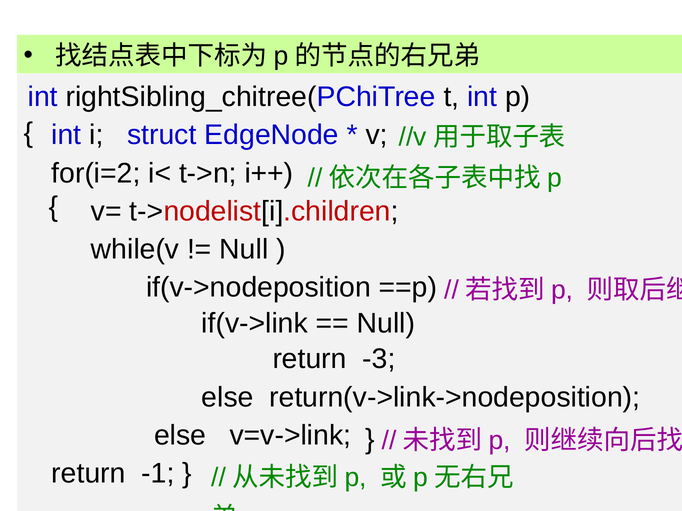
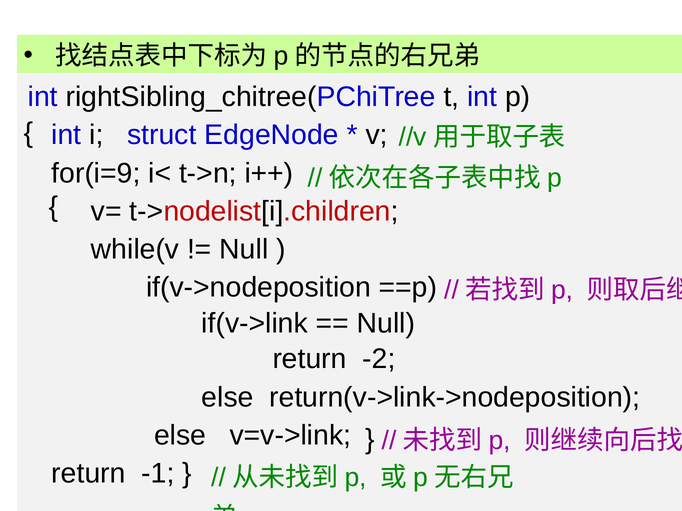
for(i=2: for(i=2 -> for(i=9
-3: -3 -> -2
